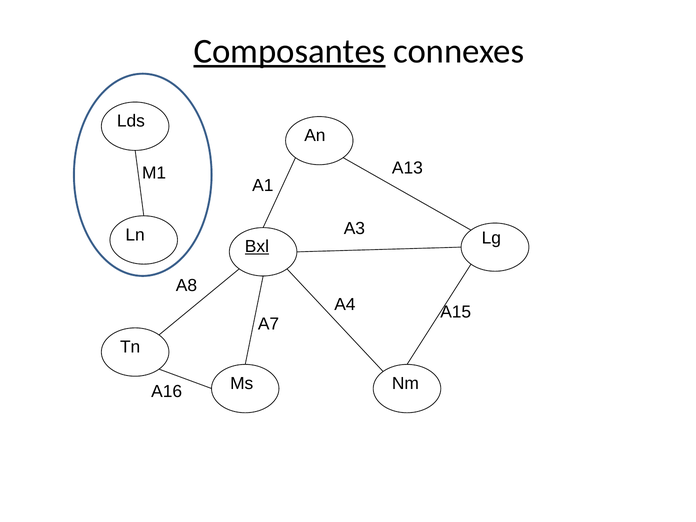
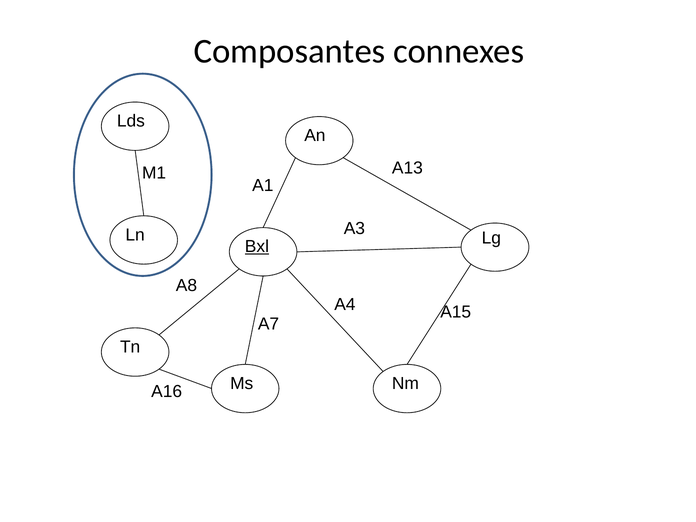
Composantes underline: present -> none
